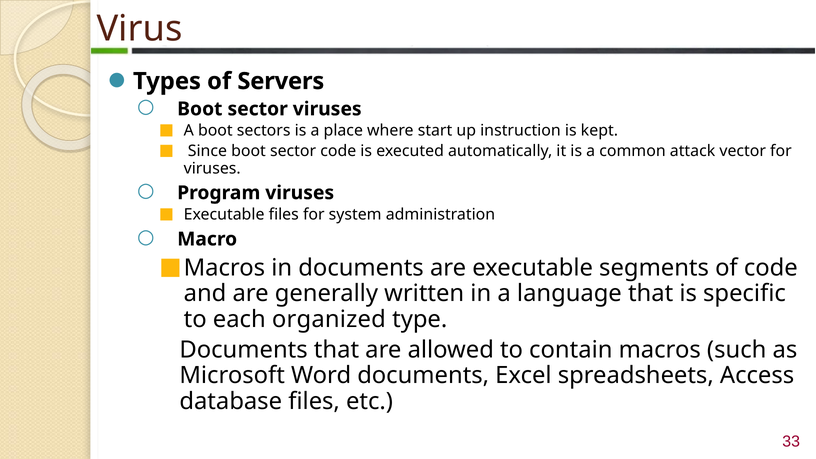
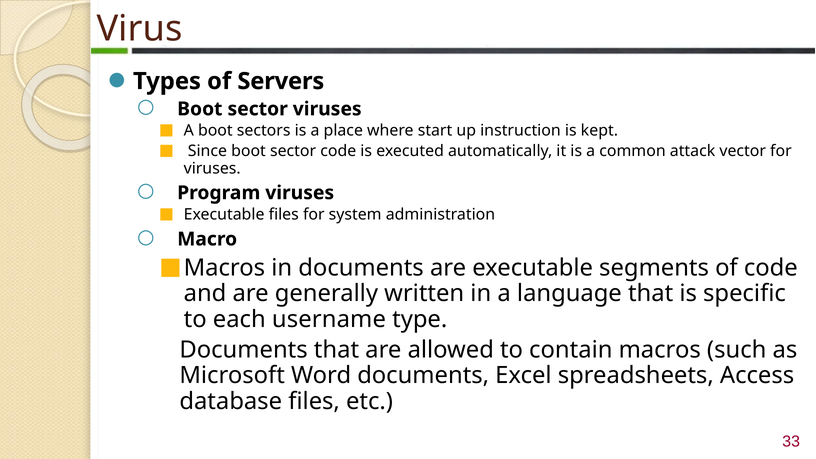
organized: organized -> username
